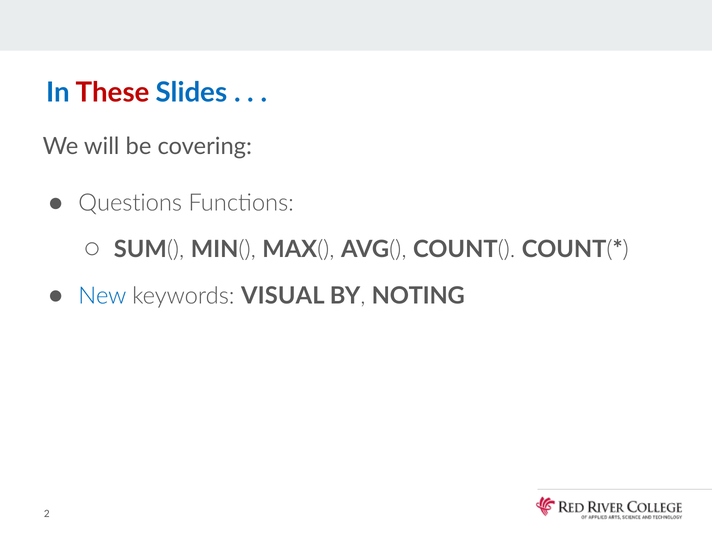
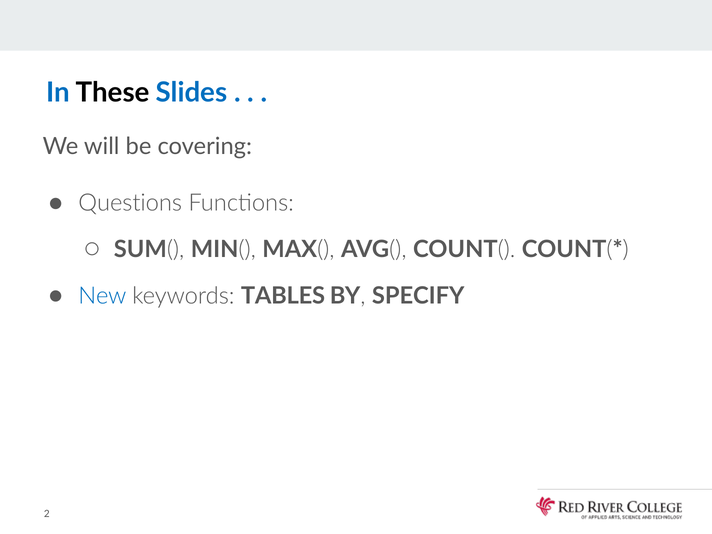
These colour: red -> black
VISUAL: VISUAL -> TABLES
NOTING: NOTING -> SPECIFY
